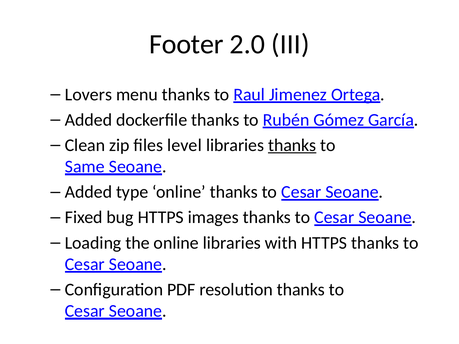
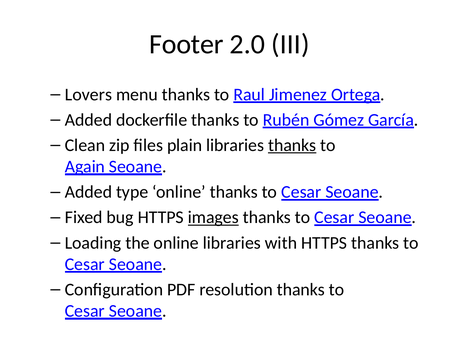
level: level -> plain
Same: Same -> Again
images underline: none -> present
